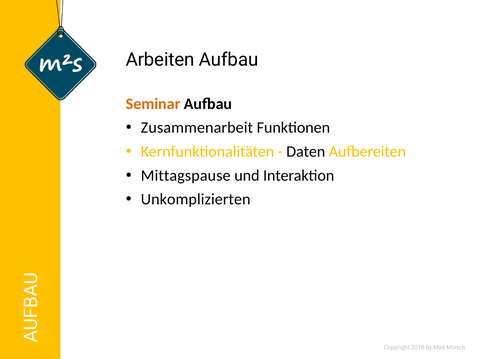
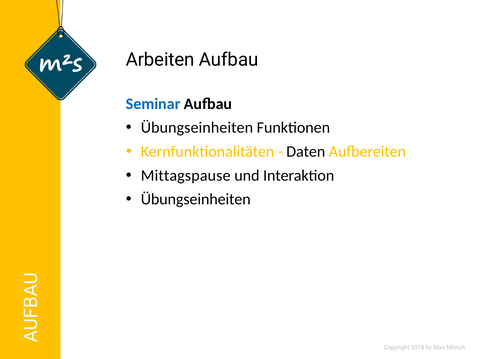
Seminar colour: orange -> blue
Zusammenarbeit at (197, 128): Zusammenarbeit -> Übungseinheiten
Unkomplizierten at (196, 199): Unkomplizierten -> Übungseinheiten
